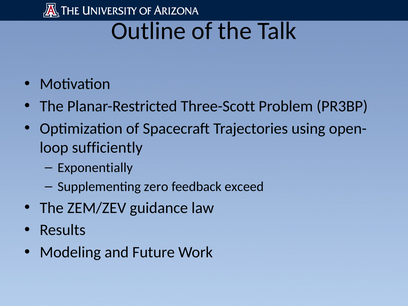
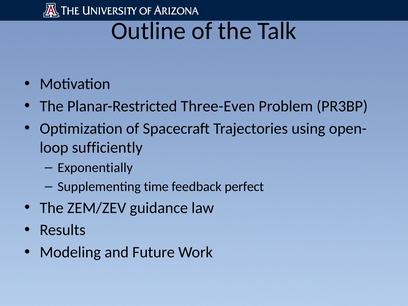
Three-Scott: Three-Scott -> Three-Even
zero: zero -> time
exceed: exceed -> perfect
